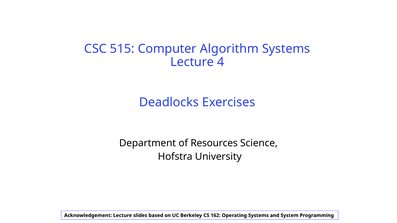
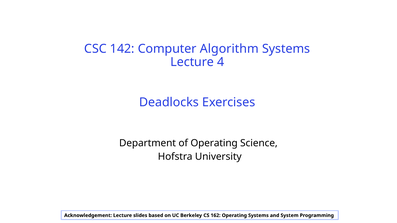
515: 515 -> 142
of Resources: Resources -> Operating
